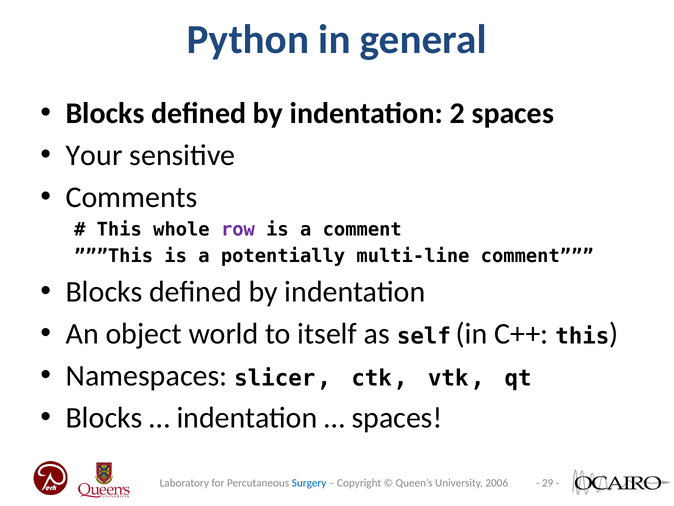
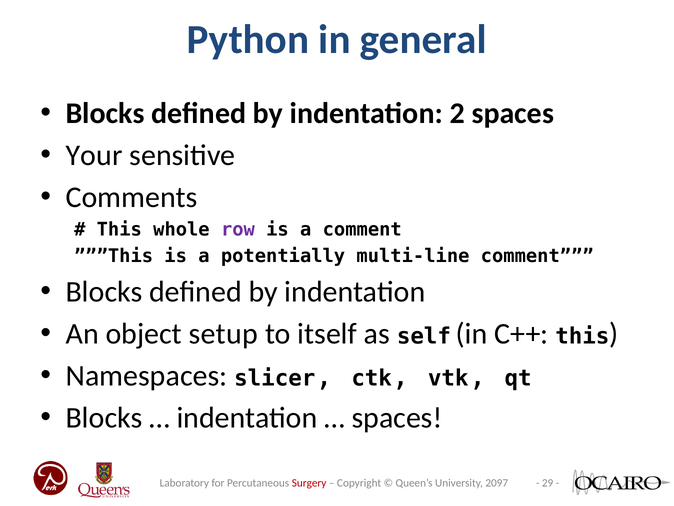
world: world -> setup
Surgery colour: blue -> red
2006: 2006 -> 2097
